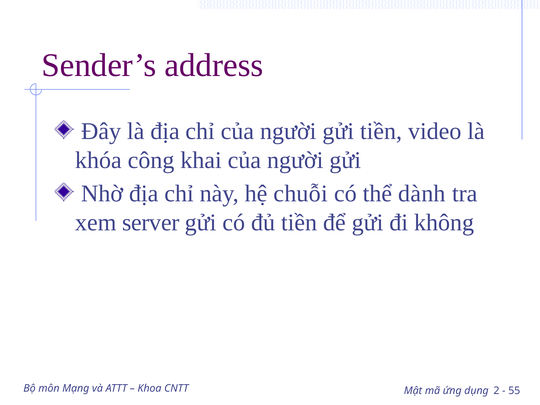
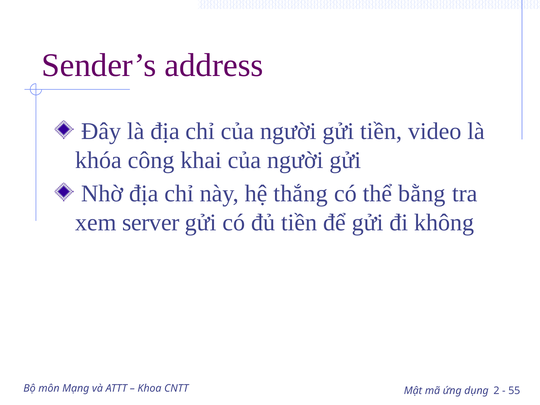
chuỗi: chuỗi -> thắng
dành: dành -> bằng
